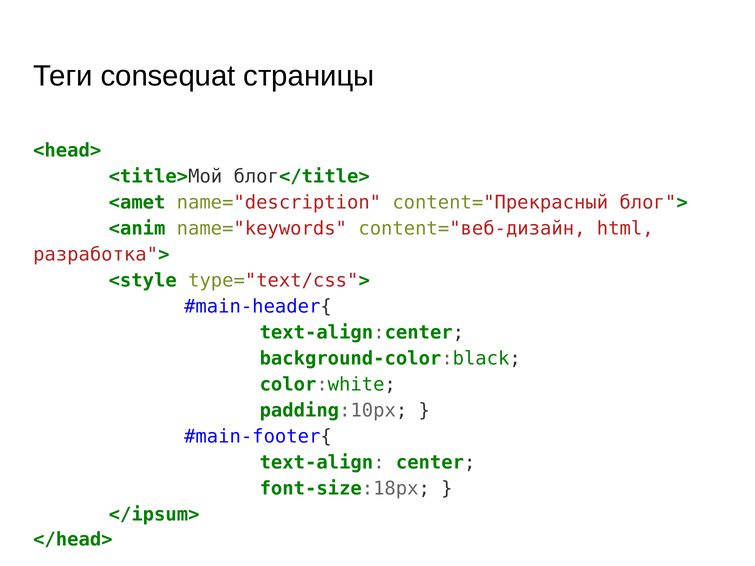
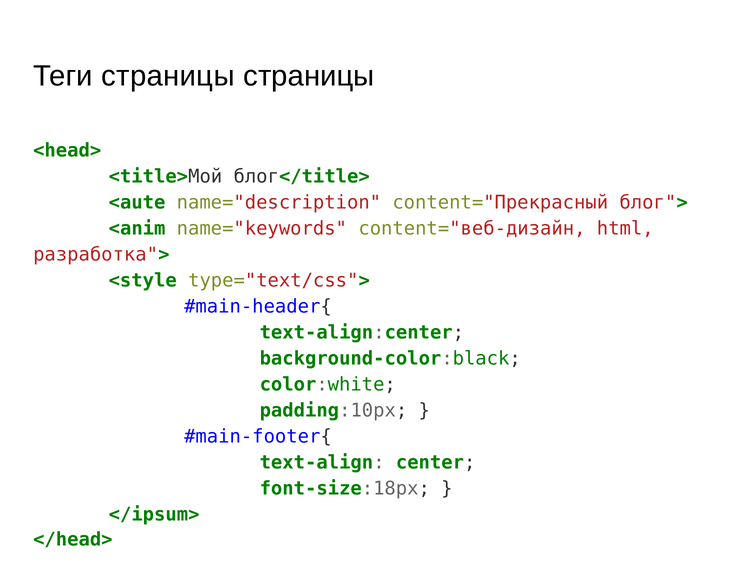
Теги consequat: consequat -> страницы
<amet: <amet -> <aute
